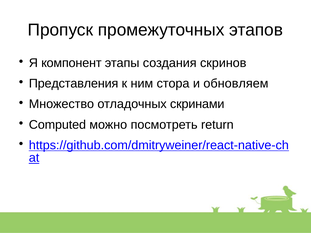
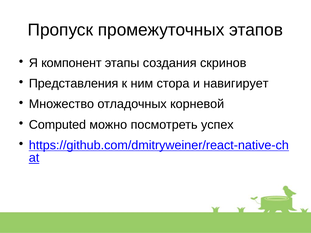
обновляем: обновляем -> навигирует
скринами: скринами -> корневой
return: return -> успех
